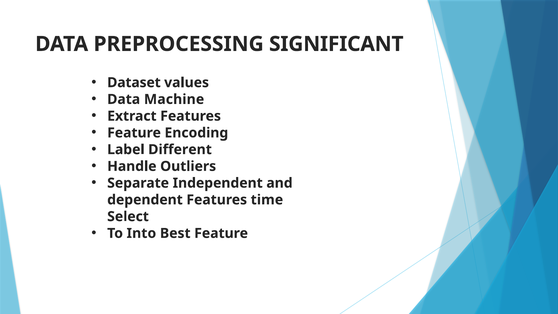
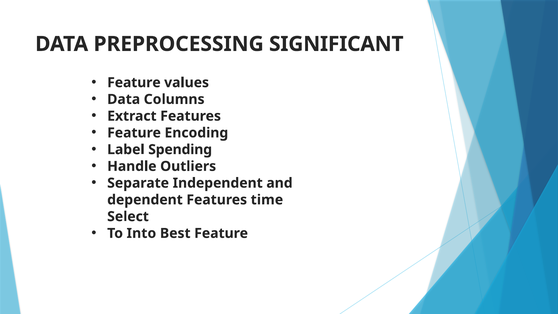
Dataset at (134, 83): Dataset -> Feature
Machine: Machine -> Columns
Different: Different -> Spending
